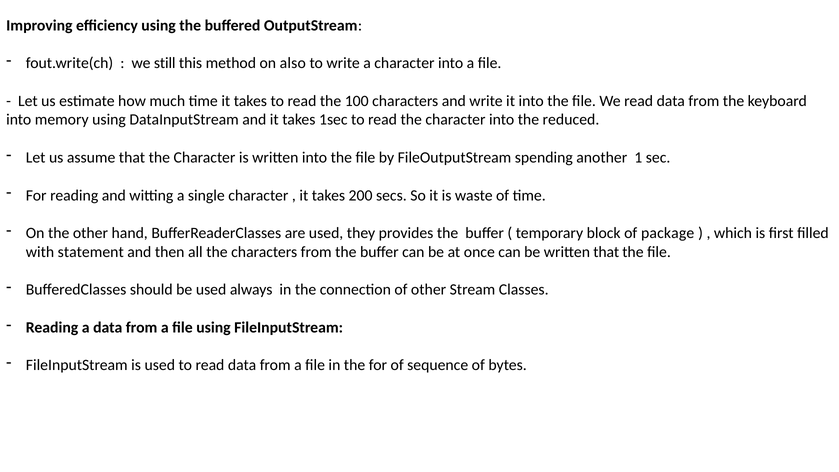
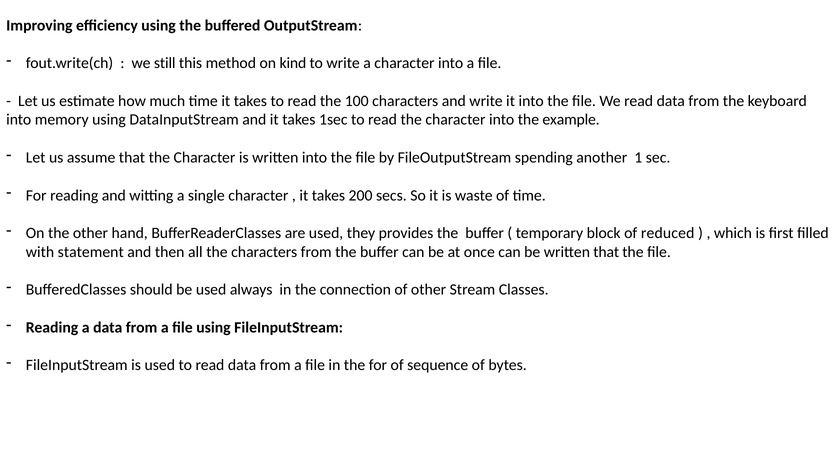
also: also -> kind
reduced: reduced -> example
package: package -> reduced
